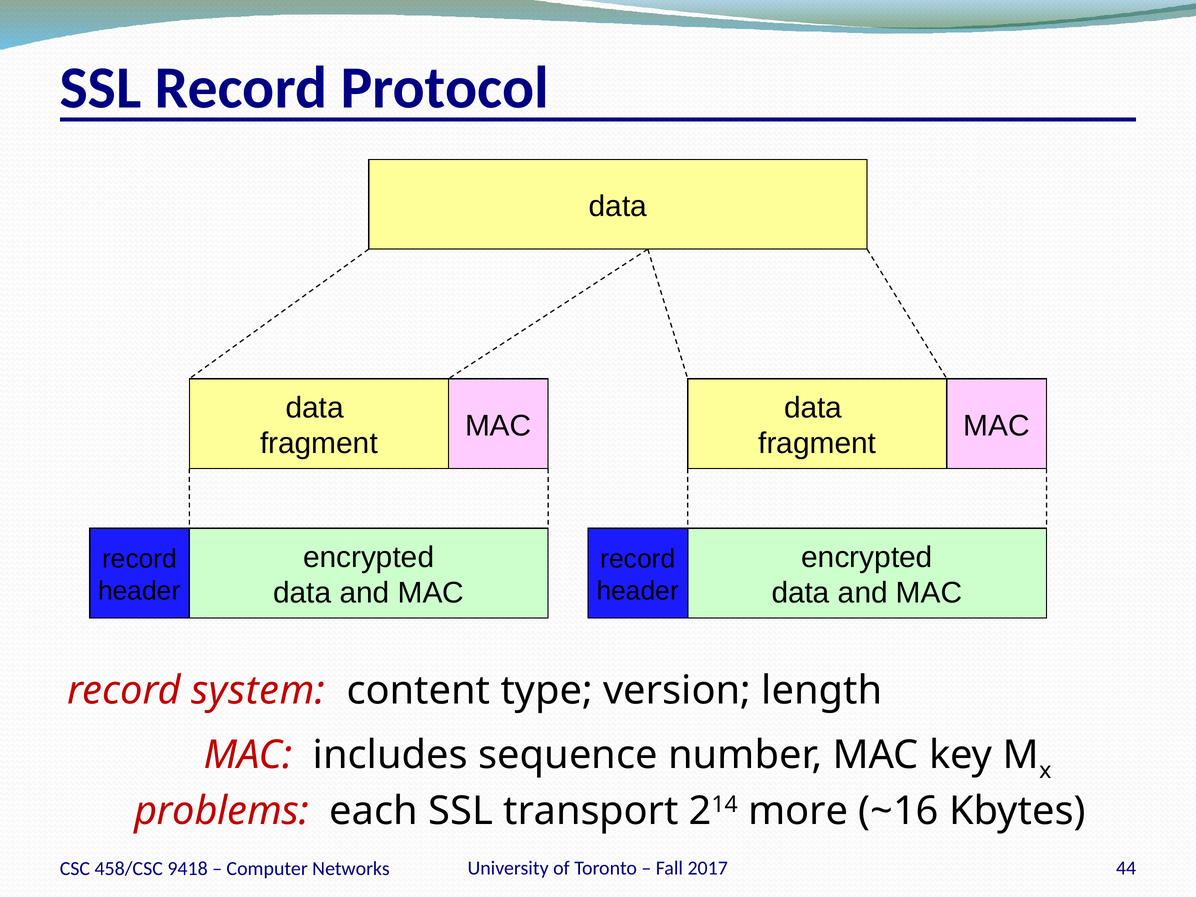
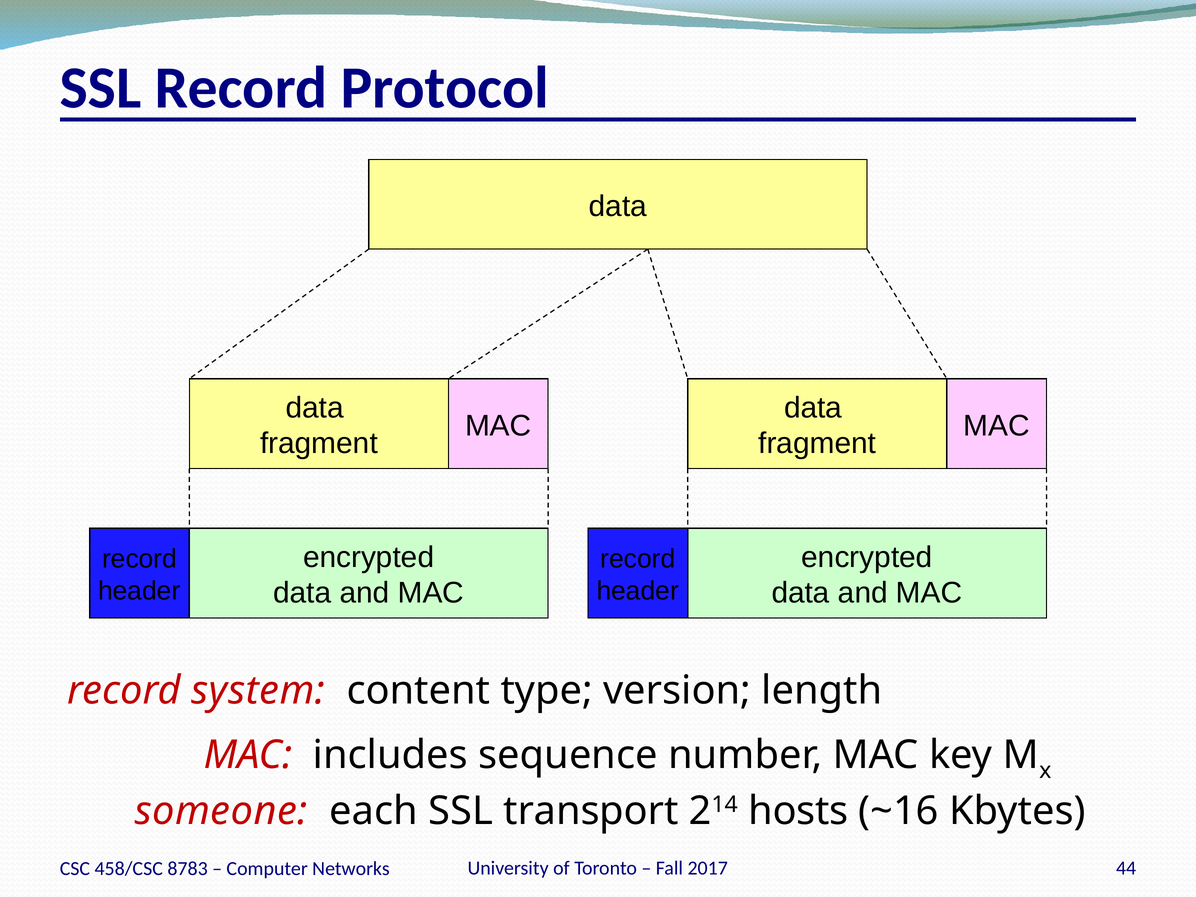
problems: problems -> someone
more: more -> hosts
9418: 9418 -> 8783
